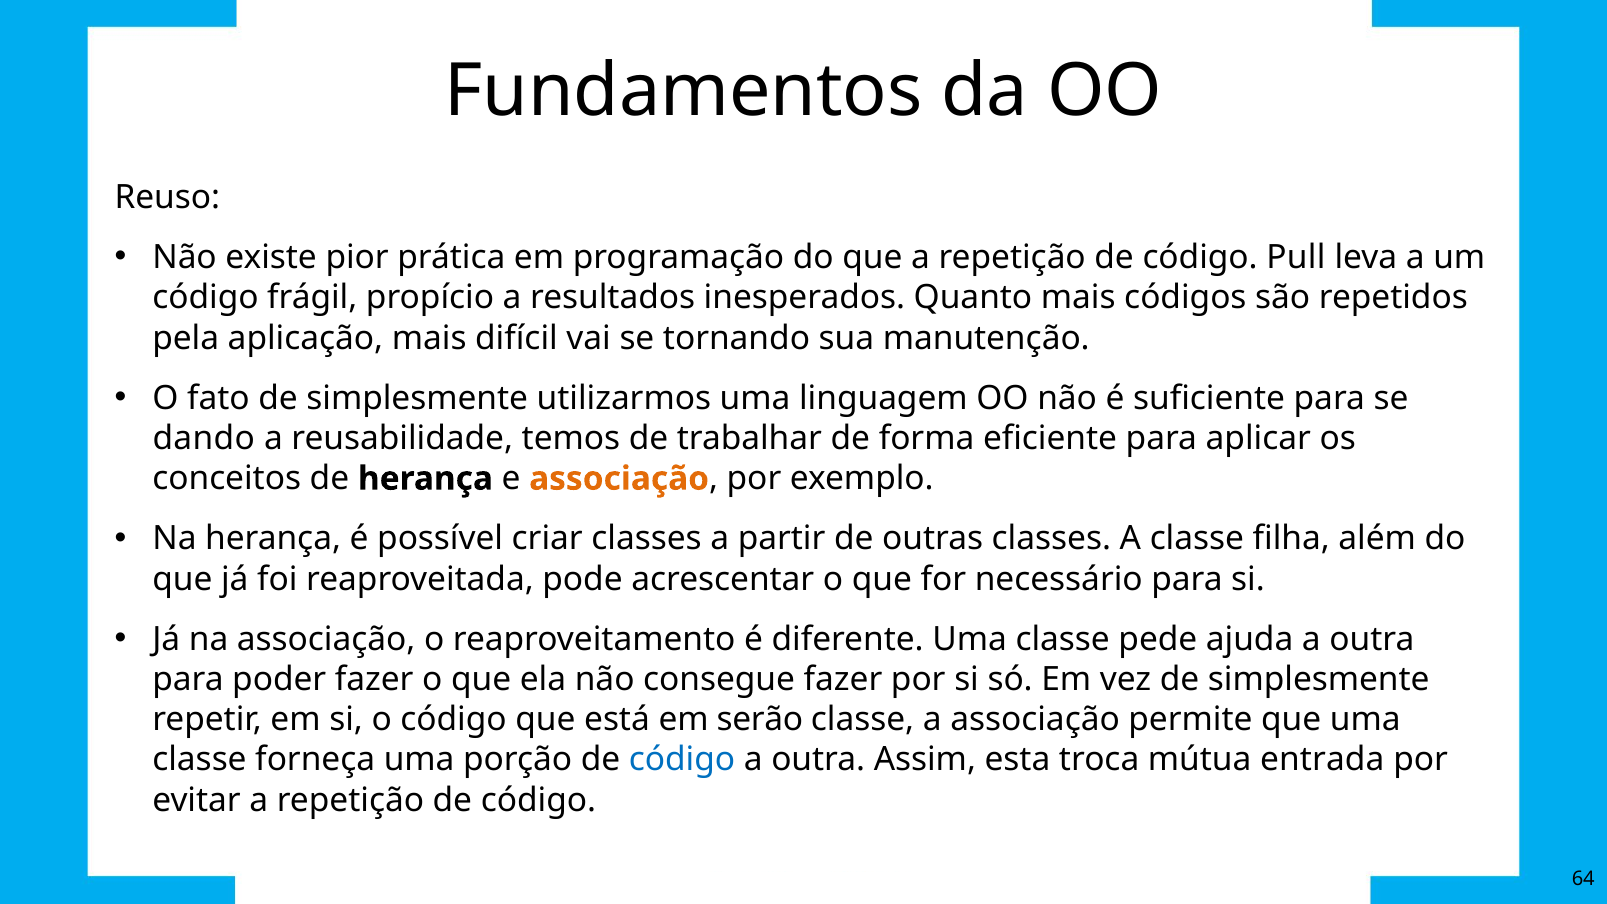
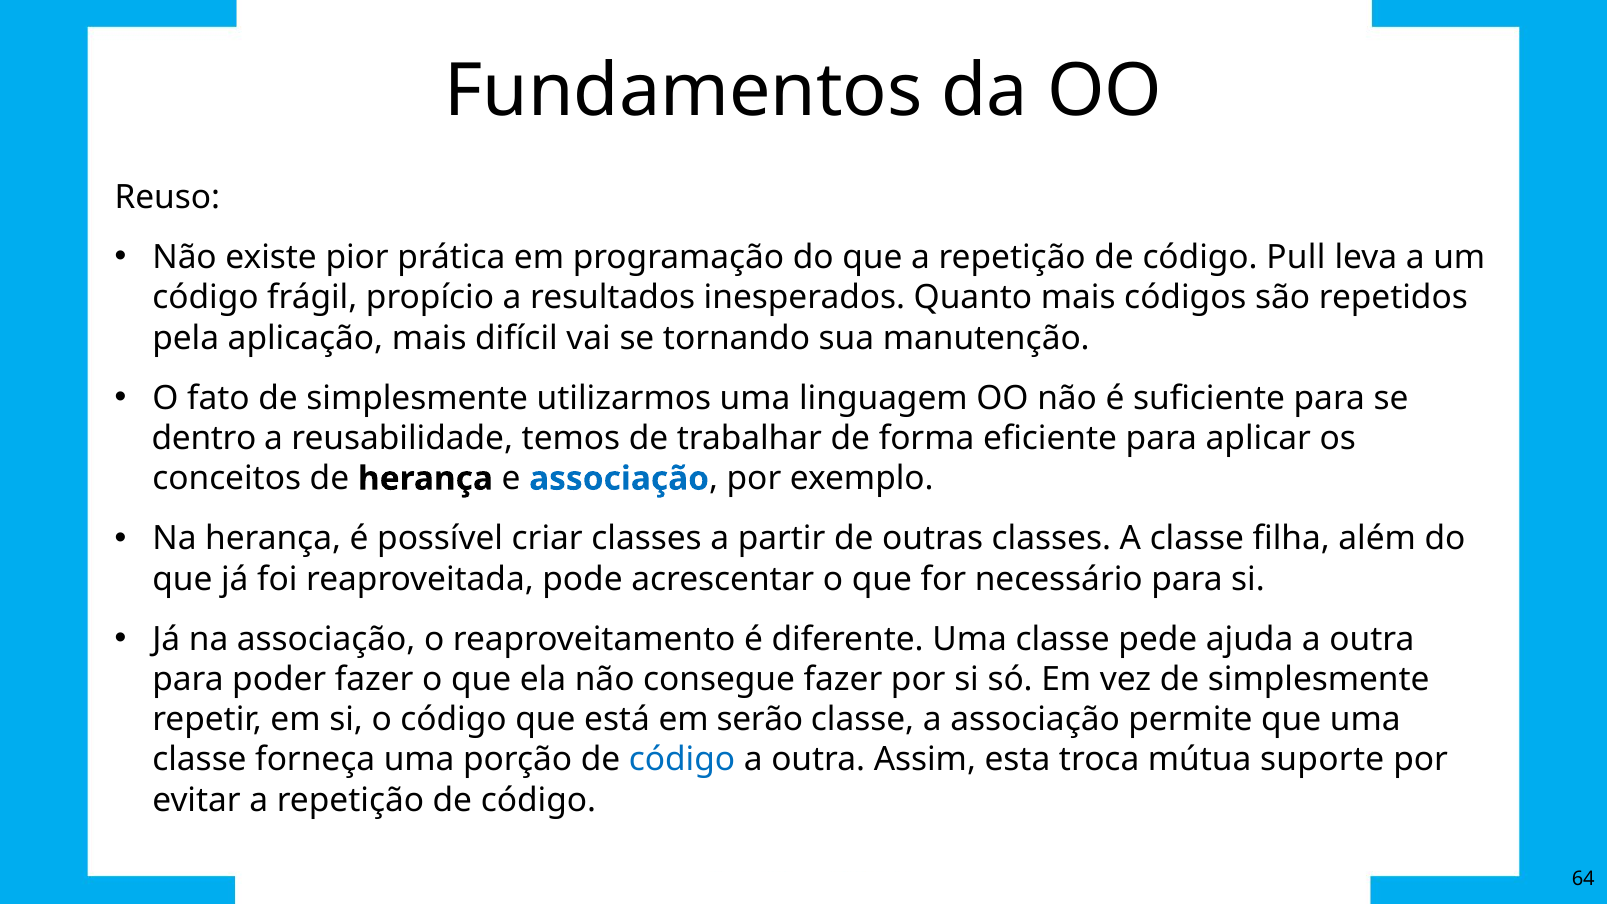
dando: dando -> dentro
associação at (619, 479) colour: orange -> blue
entrada: entrada -> suporte
